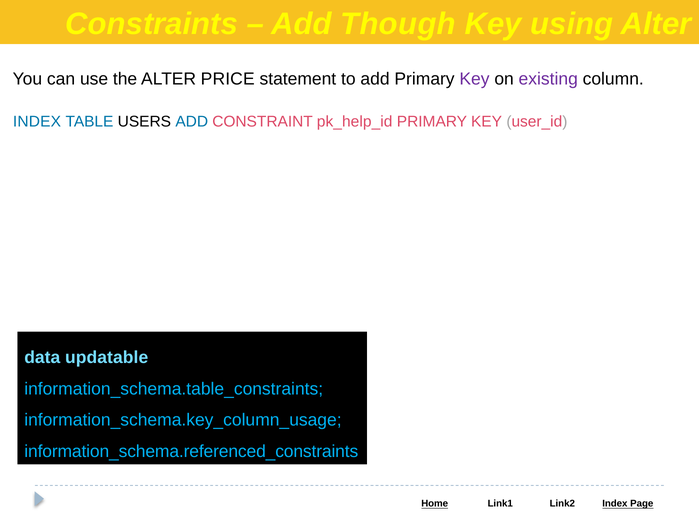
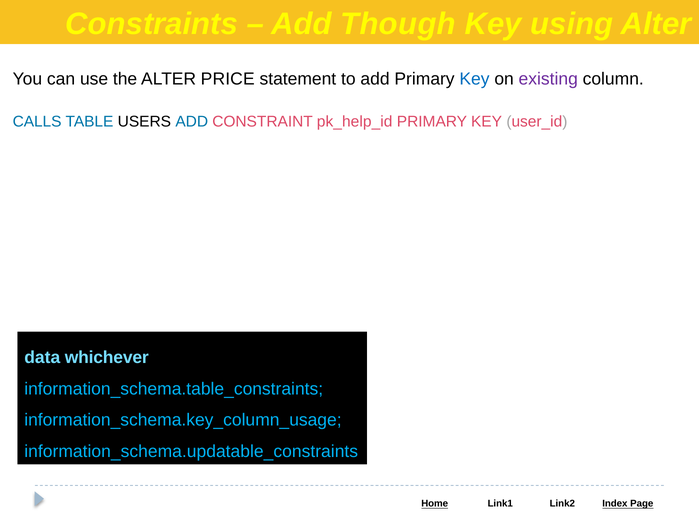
Key at (475, 79) colour: purple -> blue
INDEX at (37, 122): INDEX -> CALLS
updatable: updatable -> whichever
information_schema.referenced_constraints: information_schema.referenced_constraints -> information_schema.updatable_constraints
